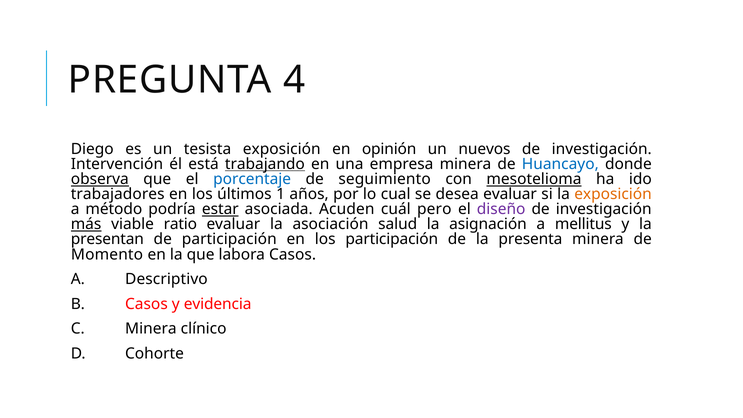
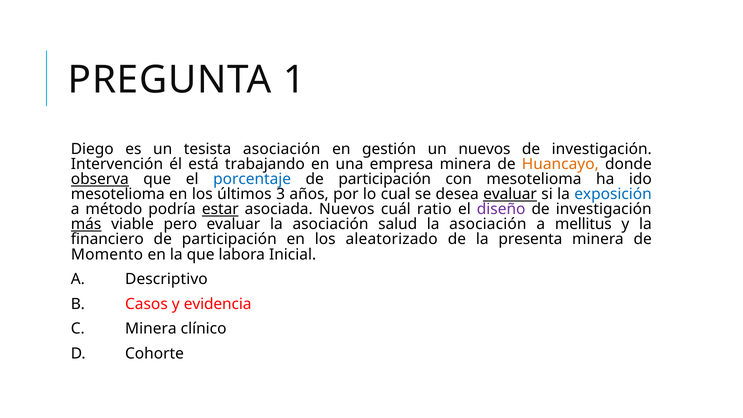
4: 4 -> 1
tesista exposición: exposición -> asociación
opinión: opinión -> gestión
trabajando underline: present -> none
Huancayo colour: blue -> orange
seguimiento at (385, 179): seguimiento -> participación
mesotelioma at (534, 179) underline: present -> none
trabajadores at (118, 194): trabajadores -> mesotelioma
1: 1 -> 3
evaluar at (510, 194) underline: none -> present
exposición at (613, 194) colour: orange -> blue
asociada Acuden: Acuden -> Nuevos
pero: pero -> ratio
ratio: ratio -> pero
asignación at (488, 224): asignación -> asociación
presentan: presentan -> financiero
los participación: participación -> aleatorizado
labora Casos: Casos -> Inicial
